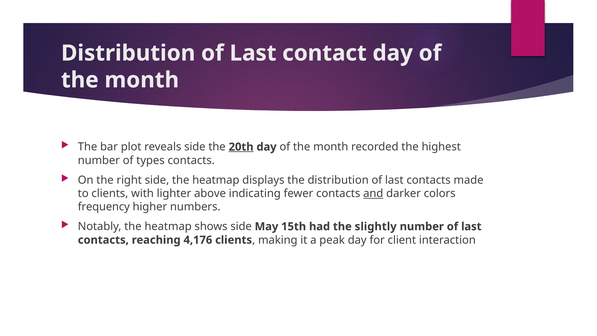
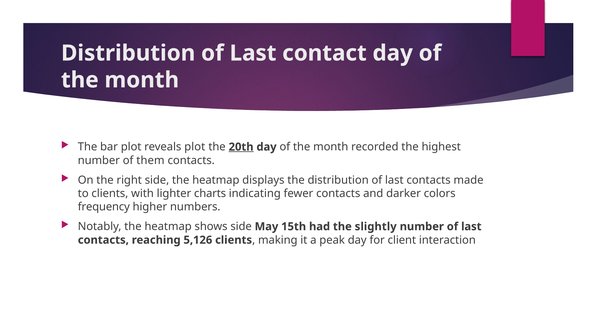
reveals side: side -> plot
types: types -> them
above: above -> charts
and underline: present -> none
4,176: 4,176 -> 5,126
